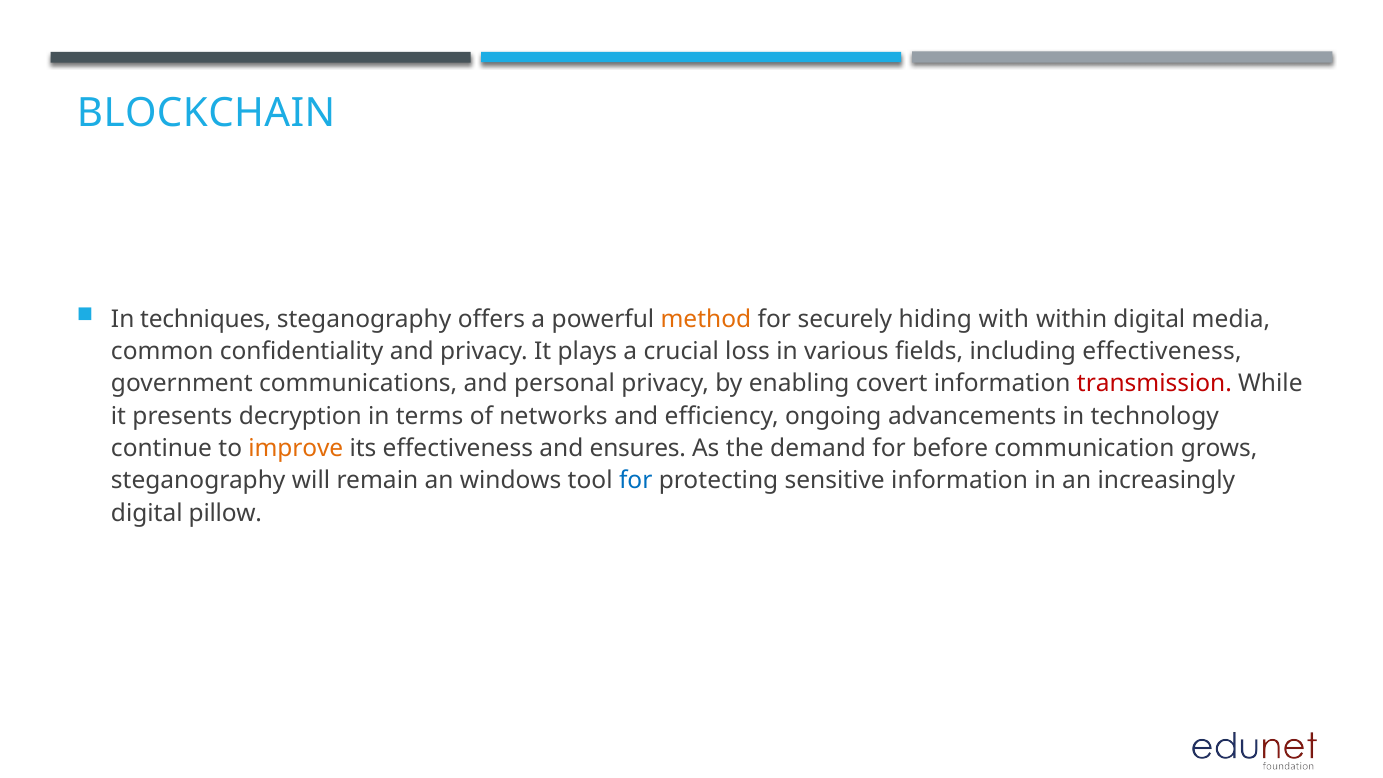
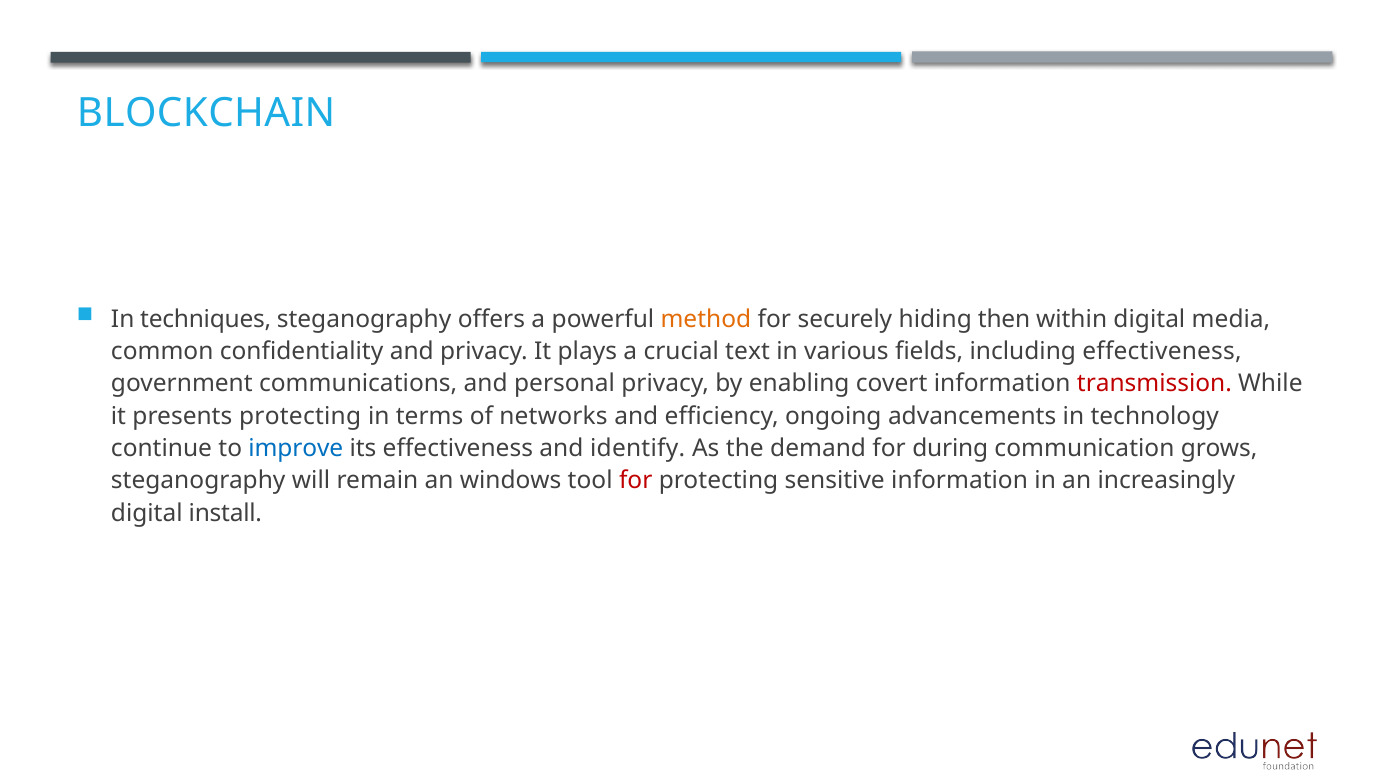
with: with -> then
loss: loss -> text
presents decryption: decryption -> protecting
improve colour: orange -> blue
ensures: ensures -> identify
before: before -> during
for at (636, 481) colour: blue -> red
pillow: pillow -> install
